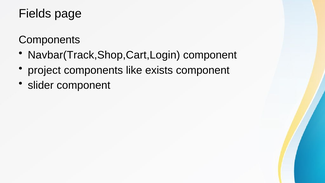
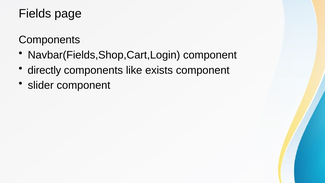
Navbar(Track,Shop,Cart,Login: Navbar(Track,Shop,Cart,Login -> Navbar(Fields,Shop,Cart,Login
project: project -> directly
